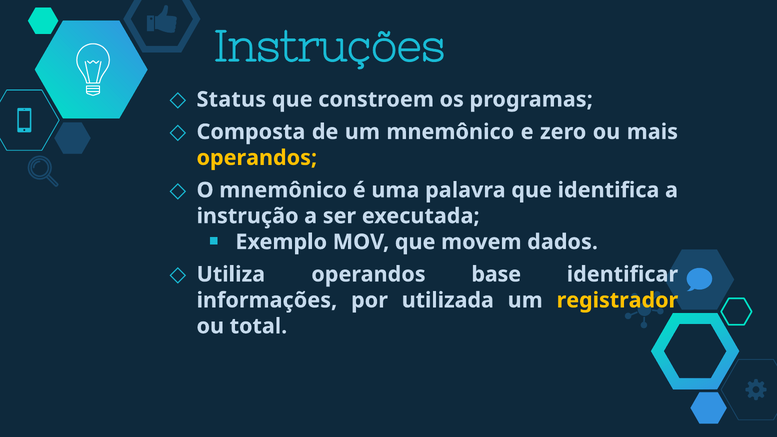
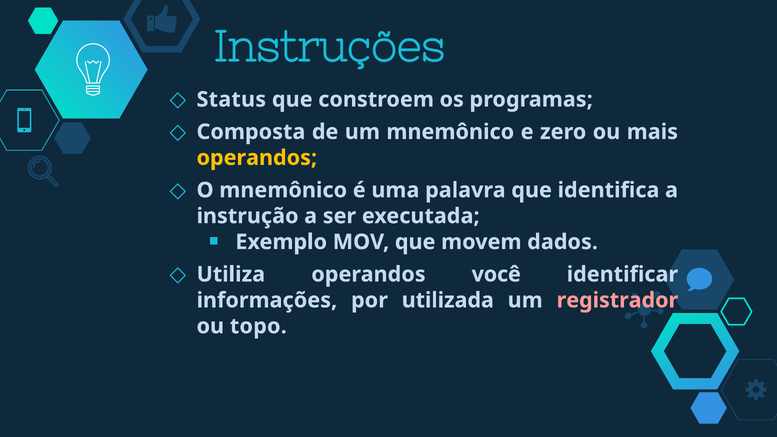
base: base -> você
registrador colour: yellow -> pink
total: total -> topo
